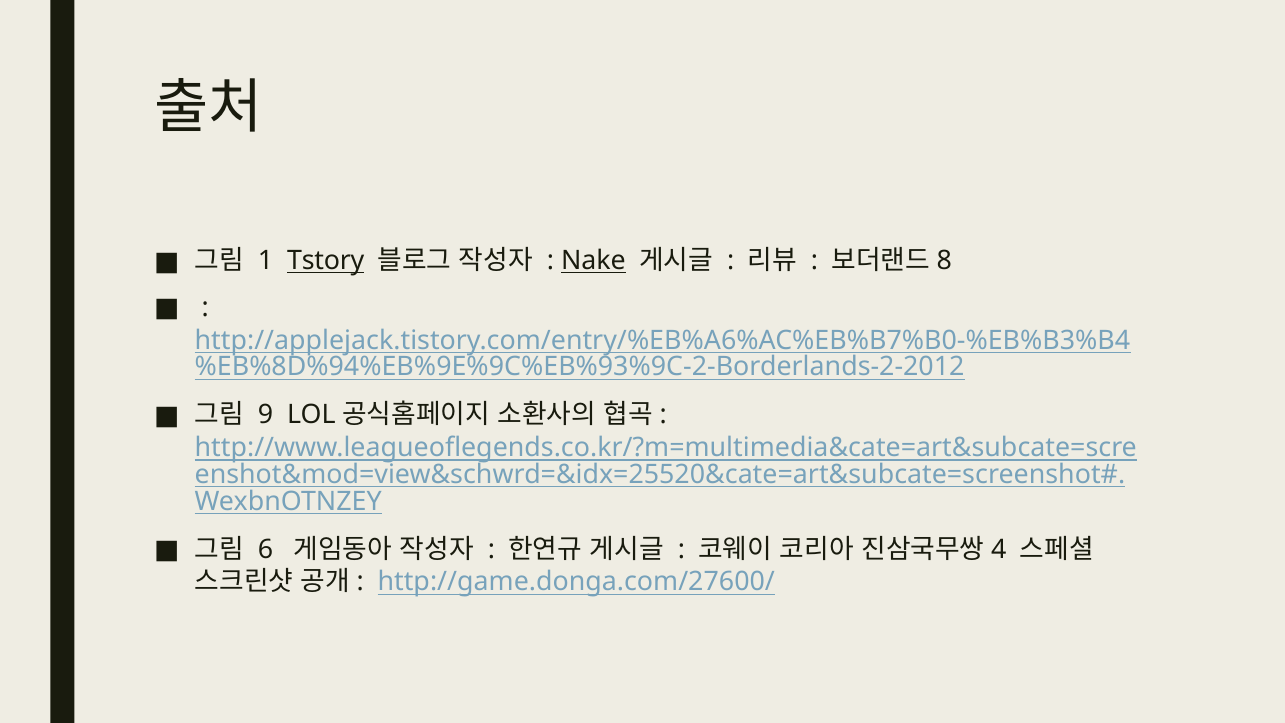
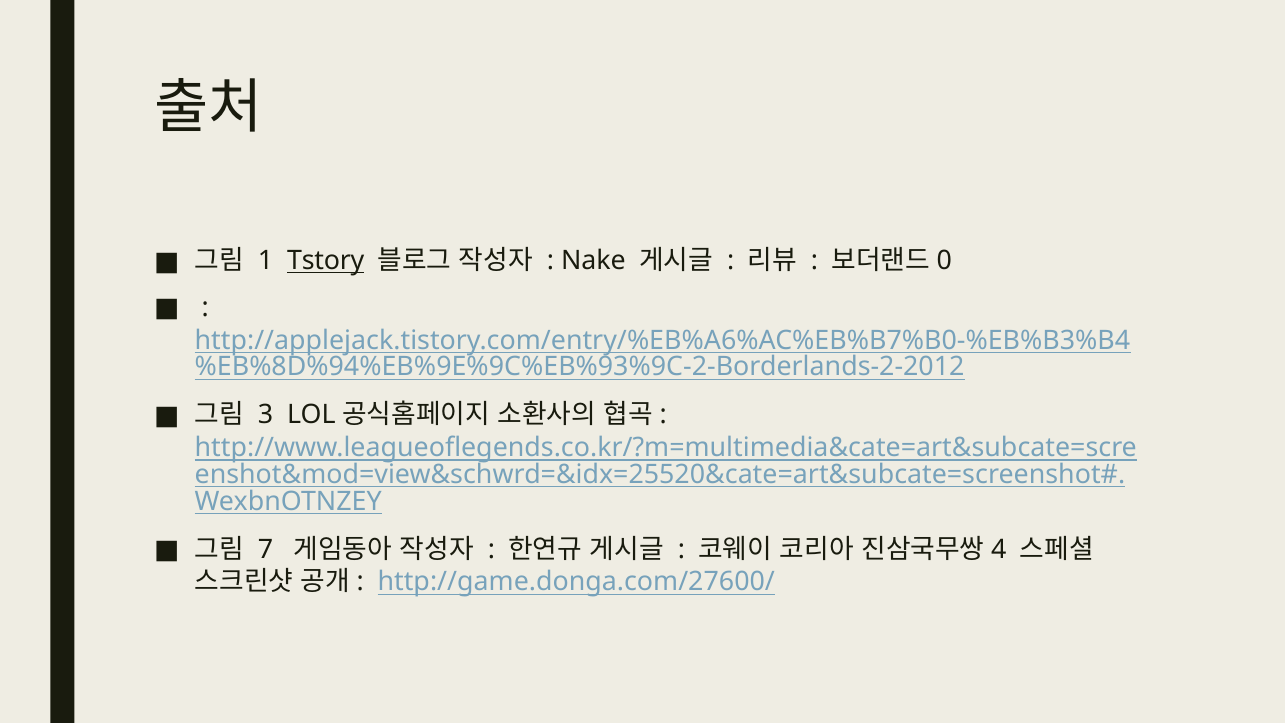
Nake underline: present -> none
8: 8 -> 0
9: 9 -> 3
6: 6 -> 7
